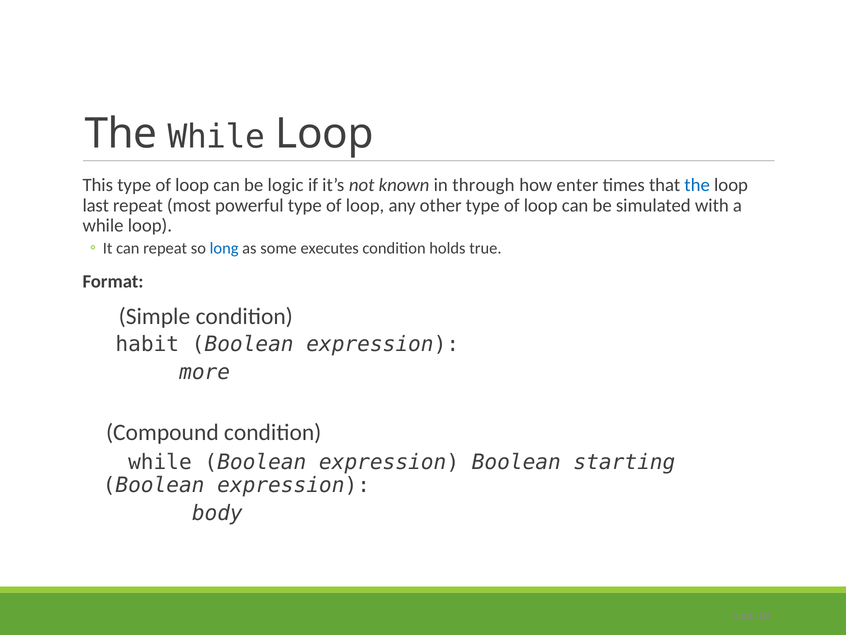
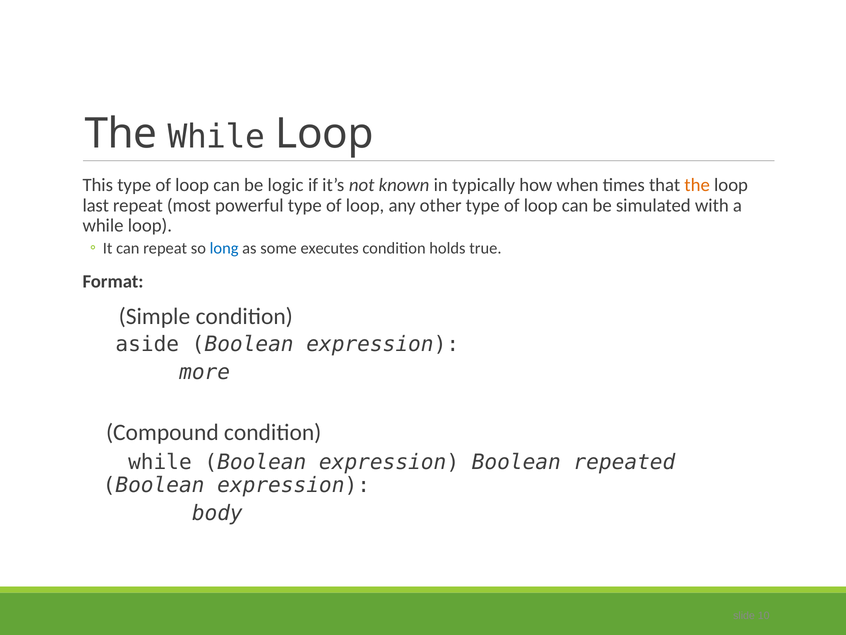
through: through -> typically
enter: enter -> when
the at (697, 185) colour: blue -> orange
habit: habit -> aside
starting: starting -> repeated
